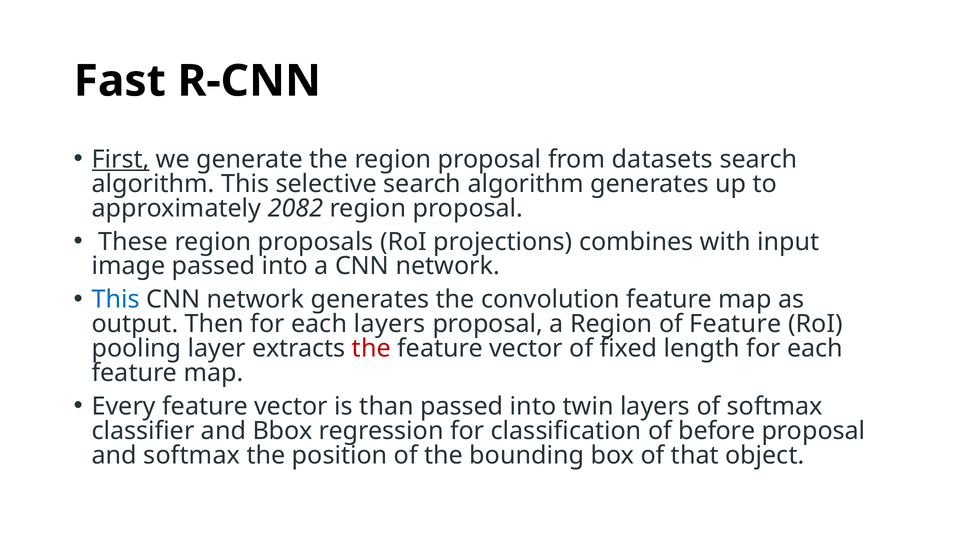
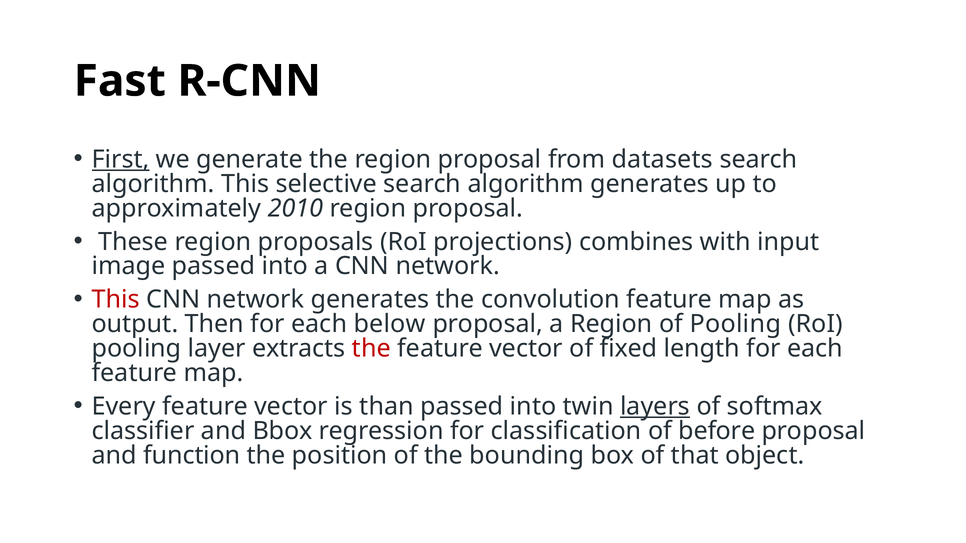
2082: 2082 -> 2010
This at (116, 300) colour: blue -> red
each layers: layers -> below
of Feature: Feature -> Pooling
layers at (655, 407) underline: none -> present
and softmax: softmax -> function
